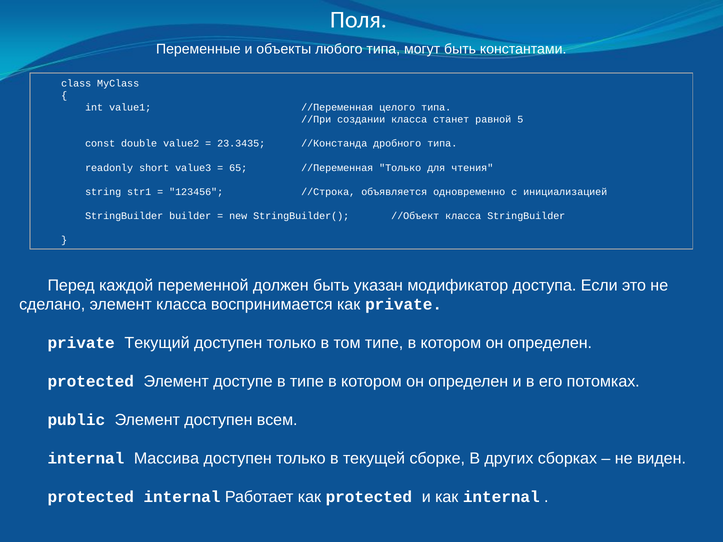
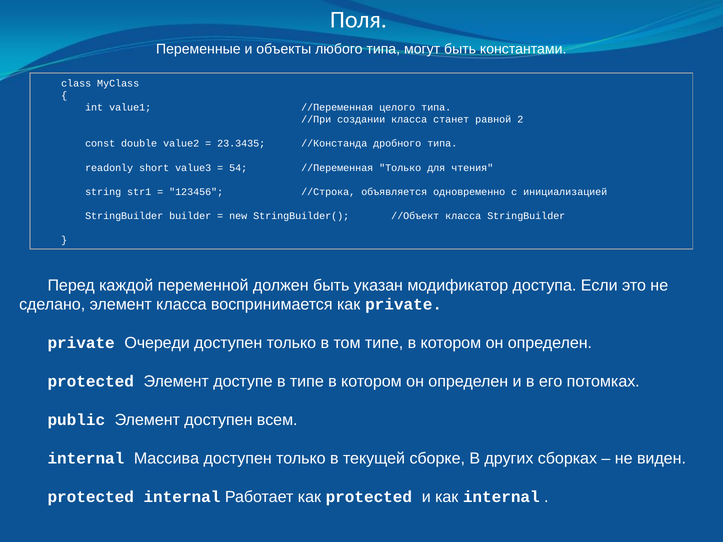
5: 5 -> 2
65: 65 -> 54
Текущий: Текущий -> Очереди
